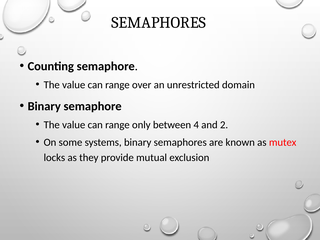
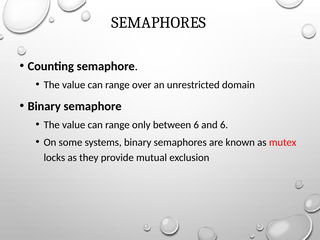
between 4: 4 -> 6
and 2: 2 -> 6
